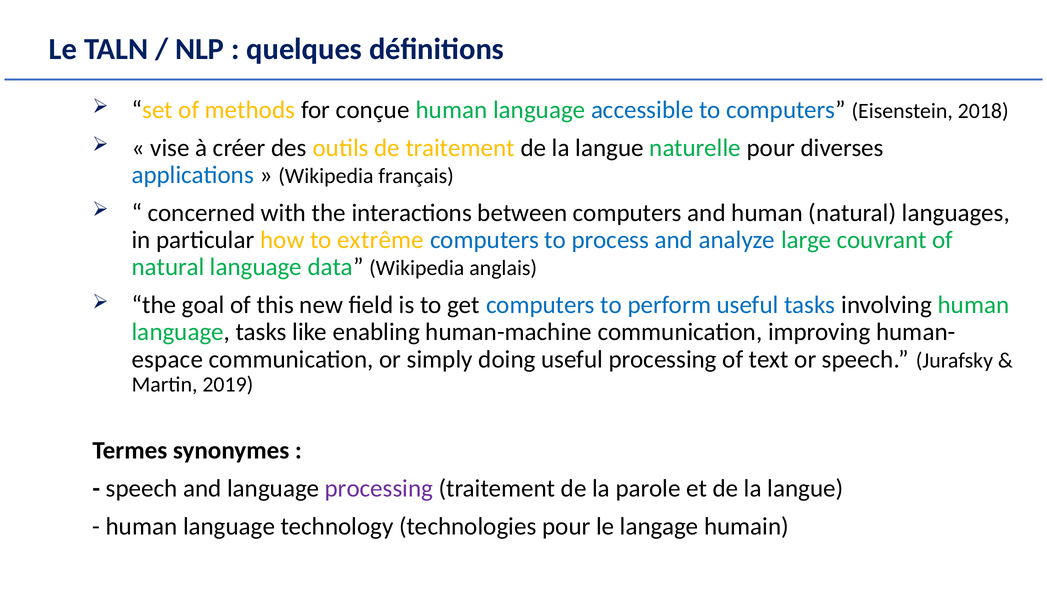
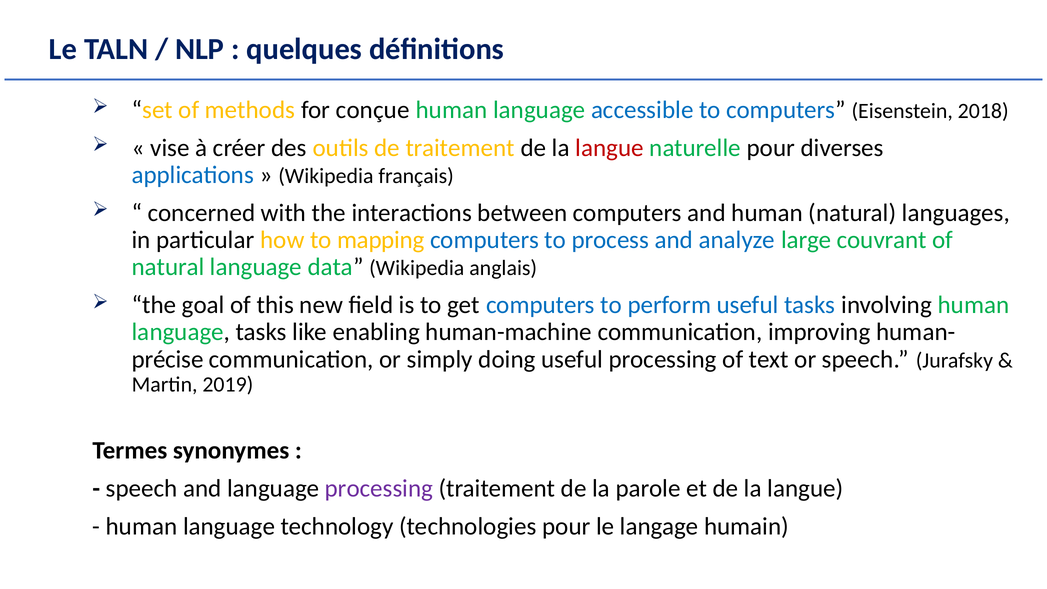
langue at (610, 148) colour: black -> red
extrême: extrême -> mapping
espace: espace -> précise
